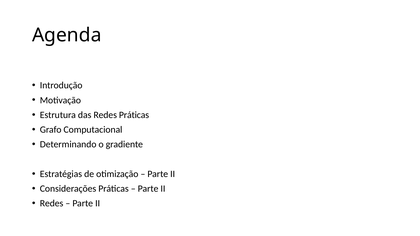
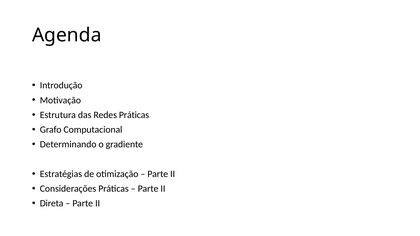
Redes at (52, 204): Redes -> Direta
